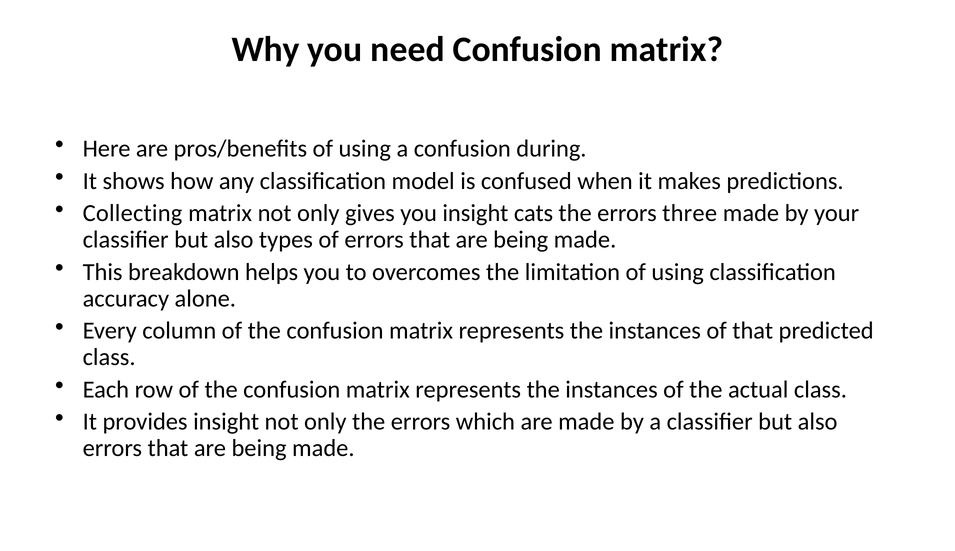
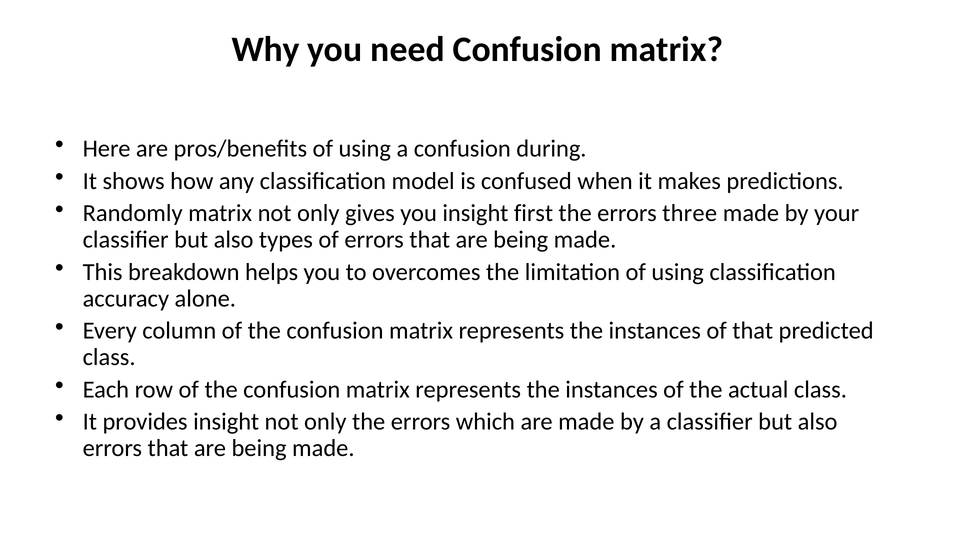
Collecting: Collecting -> Randomly
cats: cats -> first
